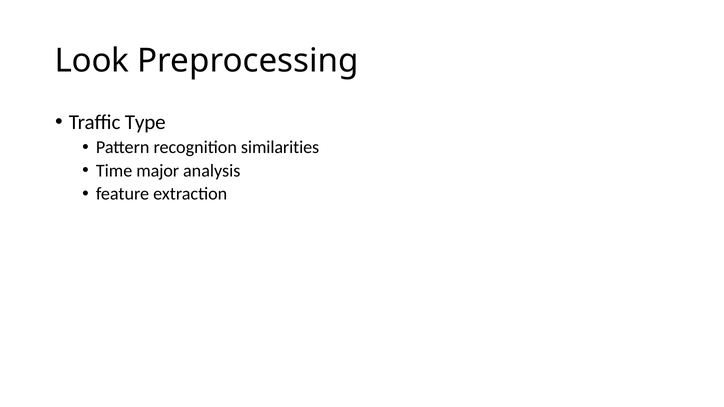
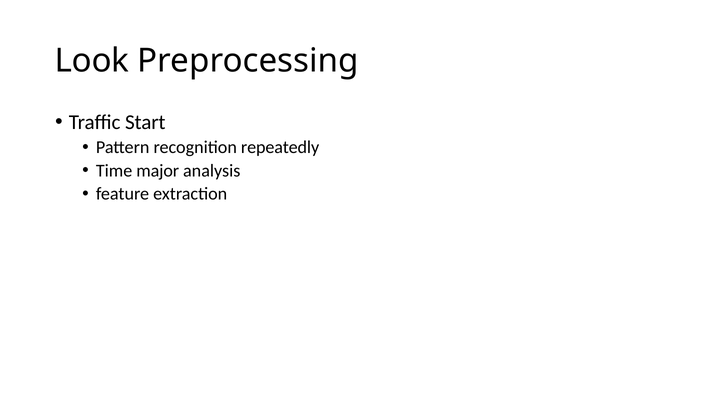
Type: Type -> Start
similarities: similarities -> repeatedly
